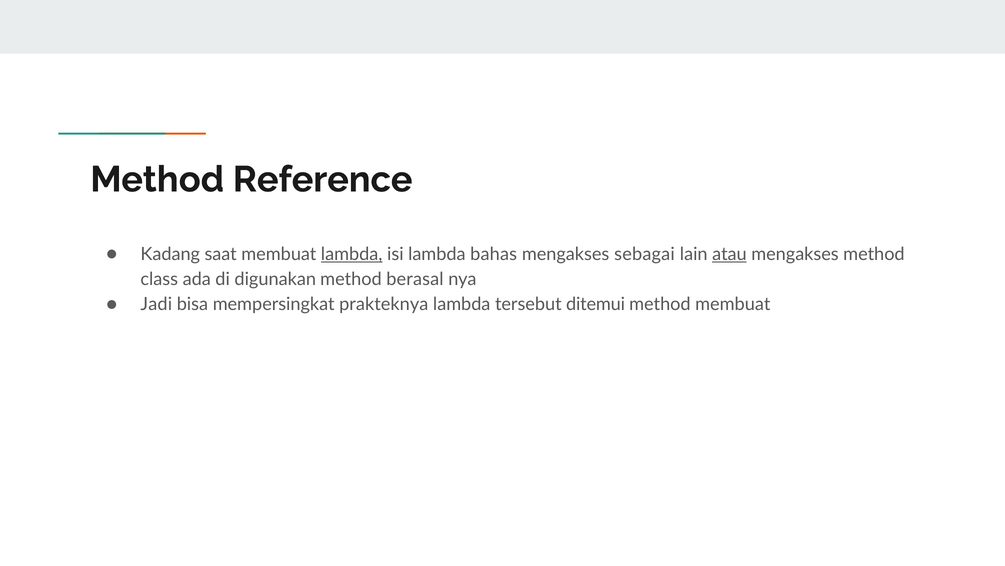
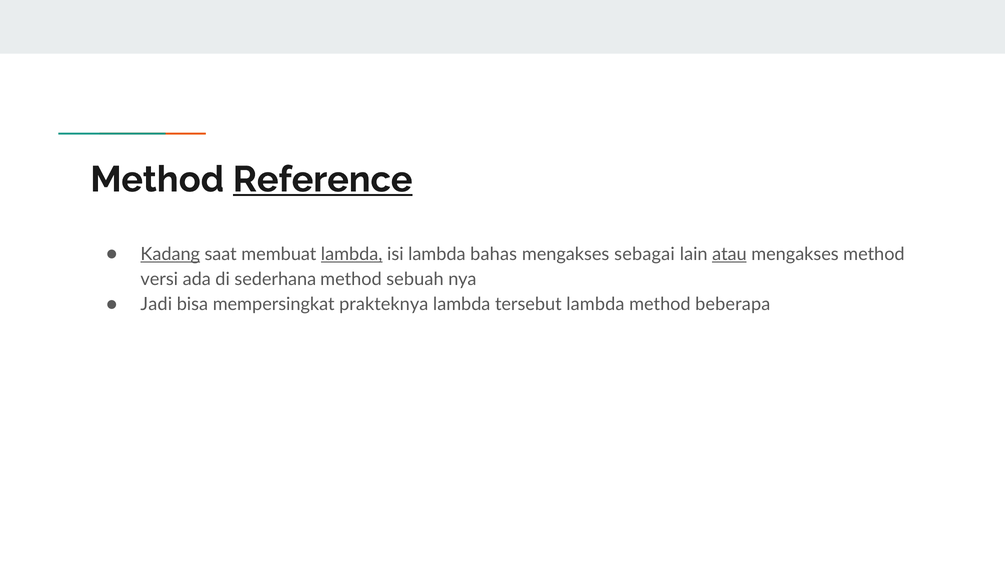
Reference underline: none -> present
Kadang underline: none -> present
class: class -> versi
digunakan: digunakan -> sederhana
berasal: berasal -> sebuah
tersebut ditemui: ditemui -> lambda
method membuat: membuat -> beberapa
